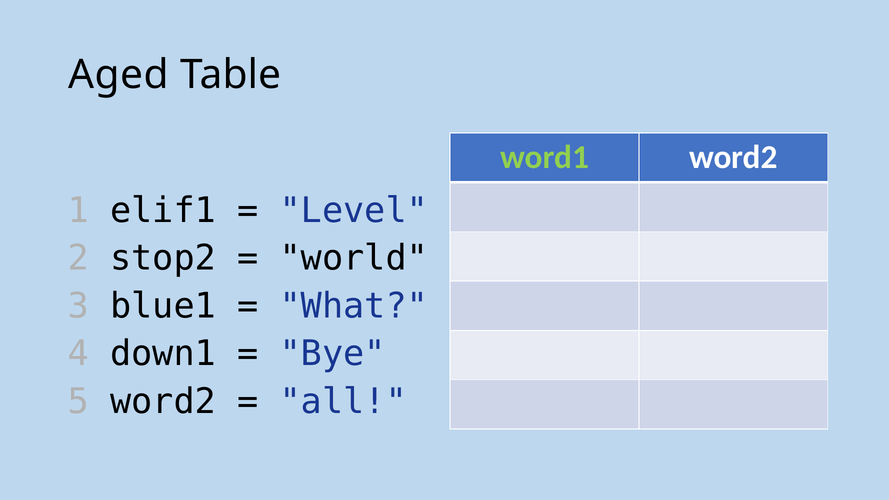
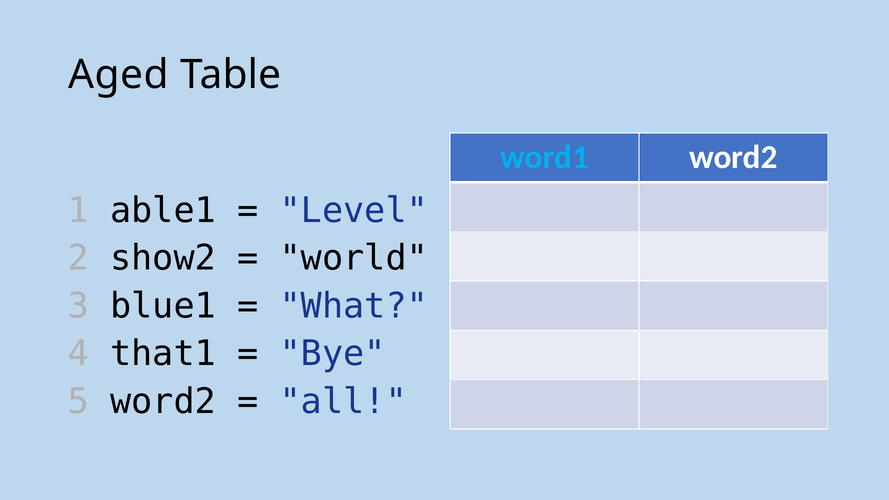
word1 colour: light green -> light blue
elif1: elif1 -> able1
stop2: stop2 -> show2
down1: down1 -> that1
